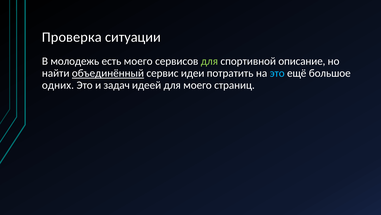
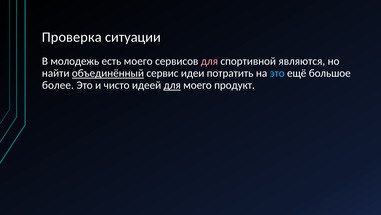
для at (209, 61) colour: light green -> pink
описание: описание -> являются
одних: одних -> более
задач: задач -> чисто
для at (172, 85) underline: none -> present
страниц: страниц -> продукт
